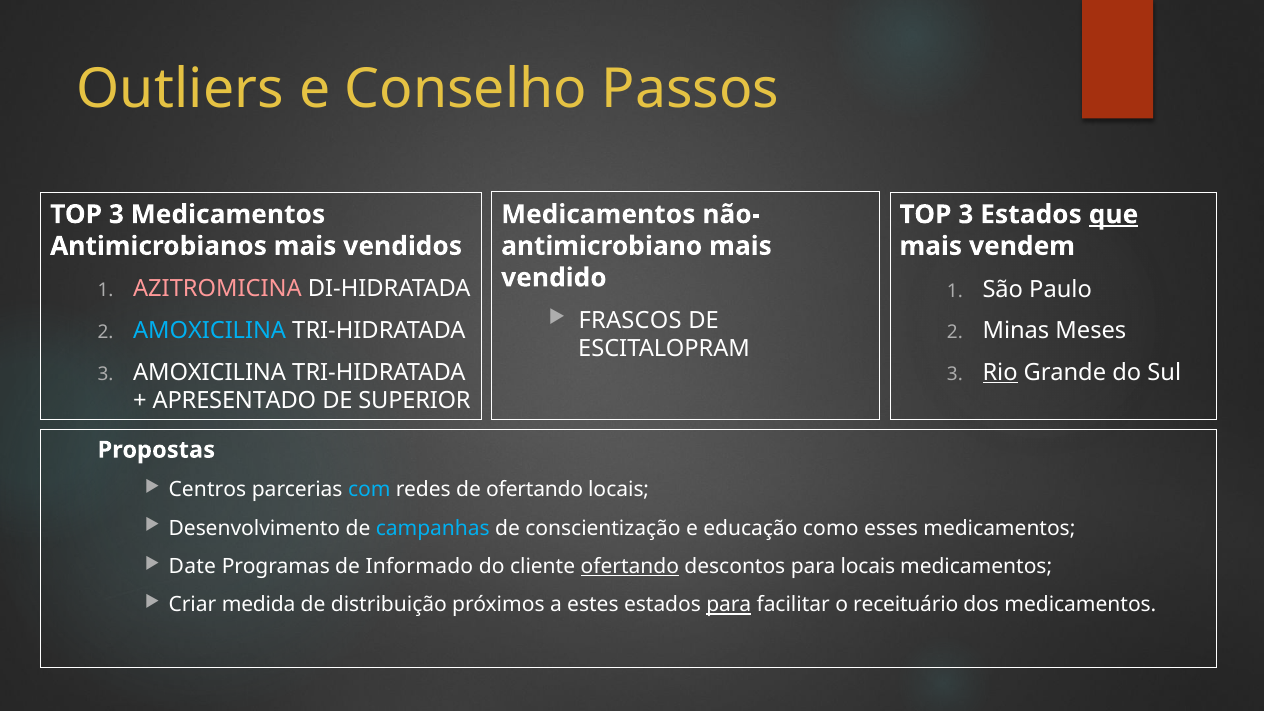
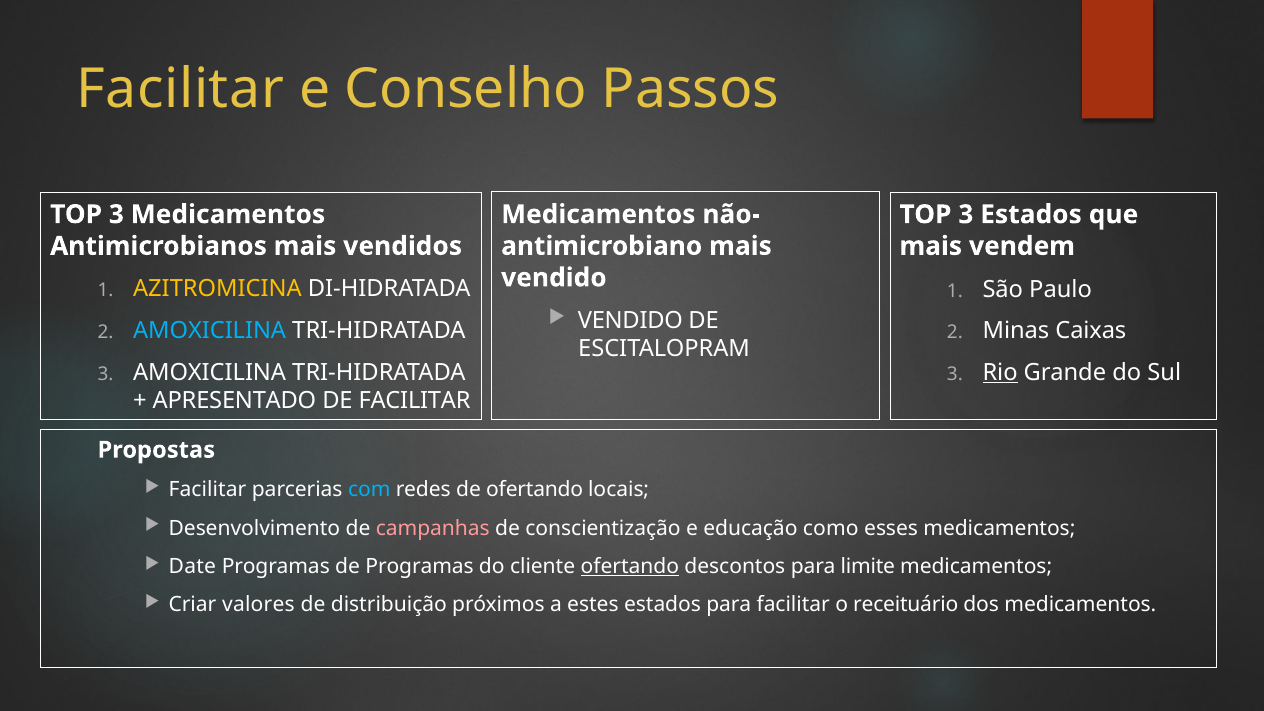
Outliers at (180, 89): Outliers -> Facilitar
que underline: present -> none
AZITROMICINA colour: pink -> yellow
FRASCOS at (630, 321): FRASCOS -> VENDIDO
Meses: Meses -> Caixas
DE SUPERIOR: SUPERIOR -> FACILITAR
Centros at (207, 490): Centros -> Facilitar
campanhas colour: light blue -> pink
de Informado: Informado -> Programas
para locais: locais -> limite
medida: medida -> valores
para at (729, 605) underline: present -> none
